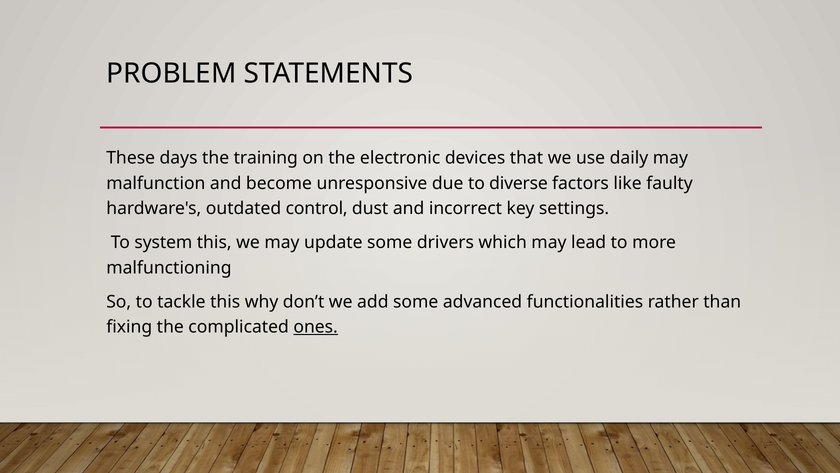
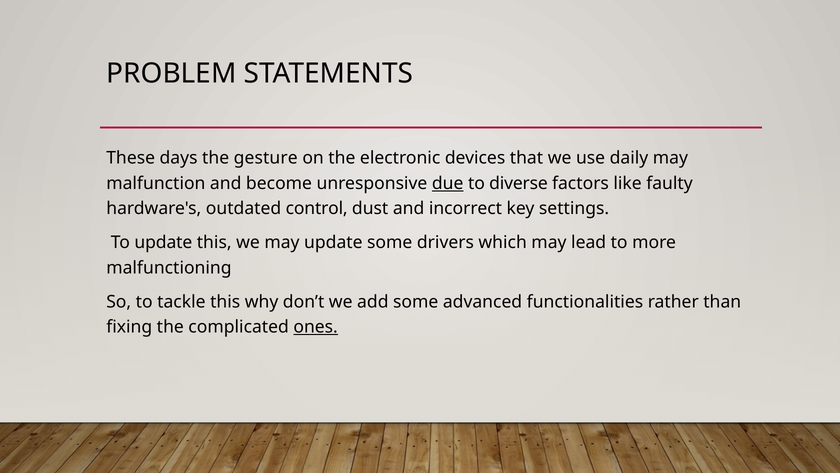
training: training -> gesture
due underline: none -> present
To system: system -> update
